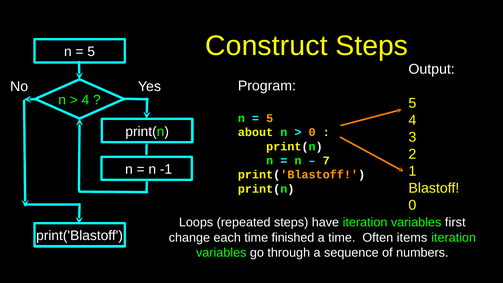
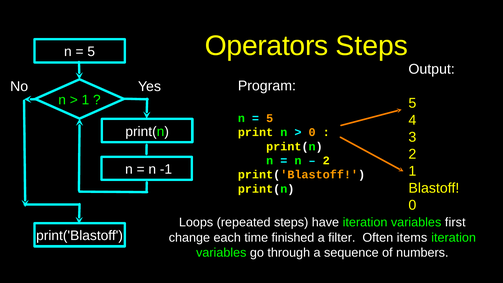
Construct: Construct -> Operators
4 at (85, 100): 4 -> 1
about: about -> print
7 at (326, 161): 7 -> 2
a time: time -> filter
